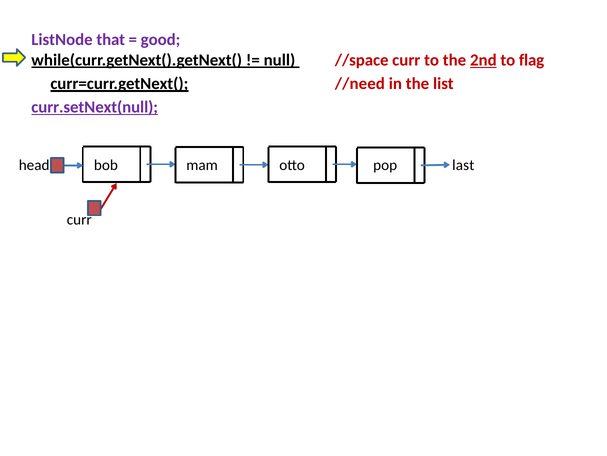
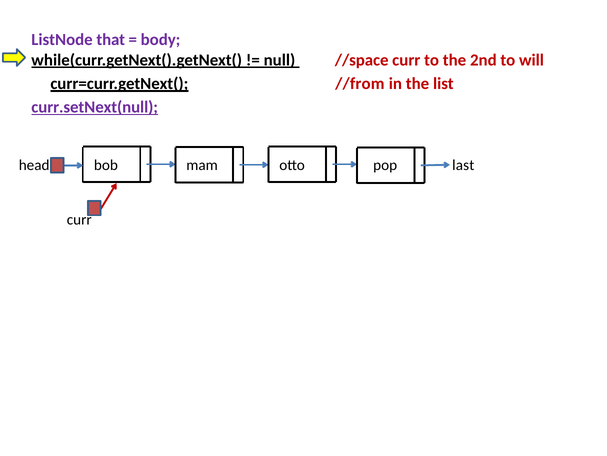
good: good -> body
2nd underline: present -> none
flag: flag -> will
//need: //need -> //from
